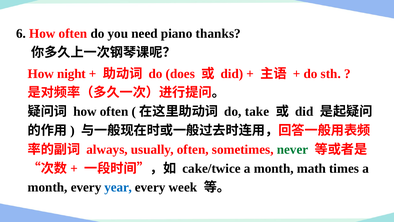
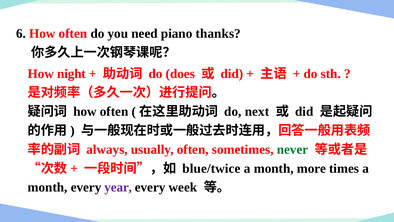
take: take -> next
cake/twice: cake/twice -> blue/twice
math: math -> more
year colour: blue -> purple
